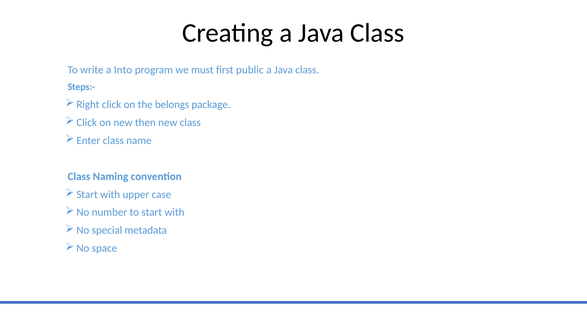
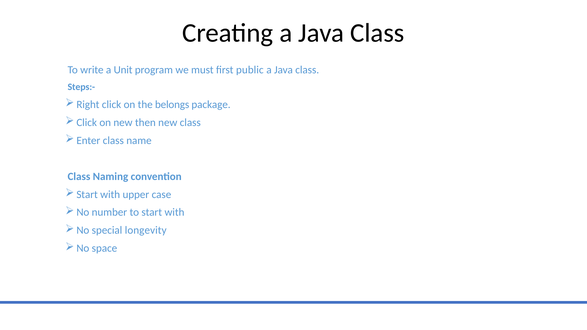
Into: Into -> Unit
metadata: metadata -> longevity
